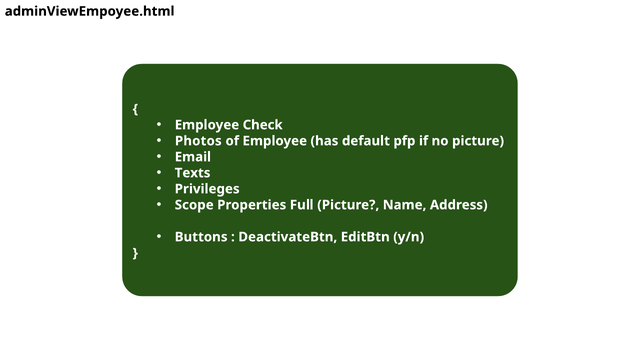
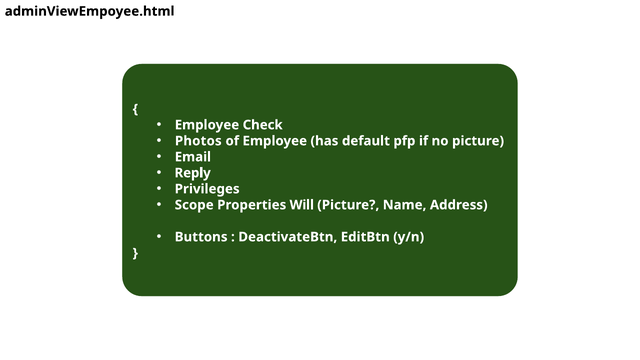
Texts: Texts -> Reply
Full: Full -> Will
